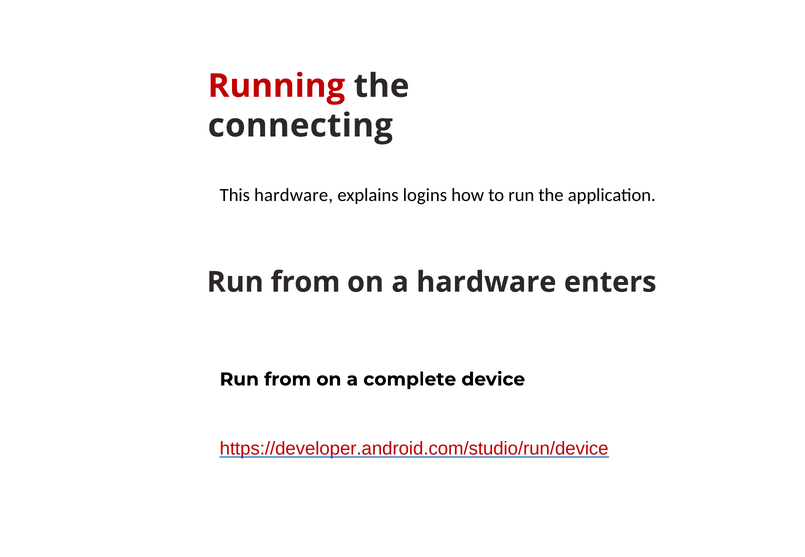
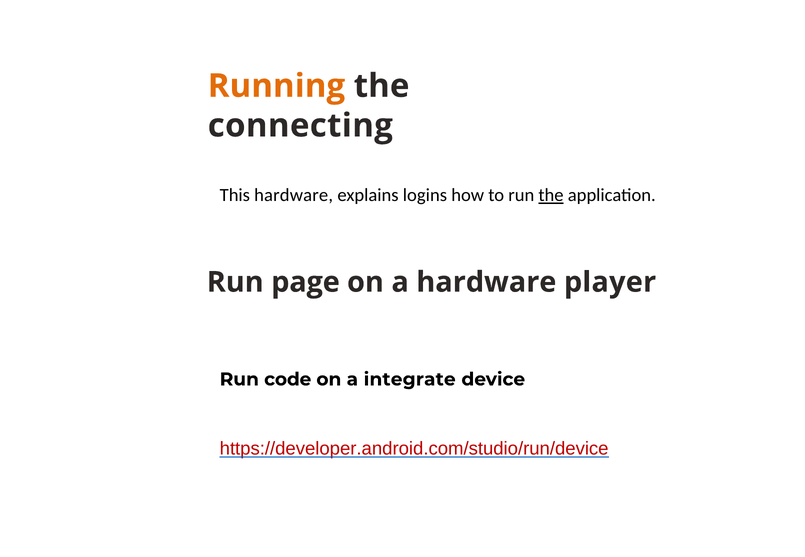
Running colour: red -> orange
the at (551, 195) underline: none -> present
from at (306, 282): from -> page
enters: enters -> player
from at (288, 380): from -> code
complete: complete -> integrate
